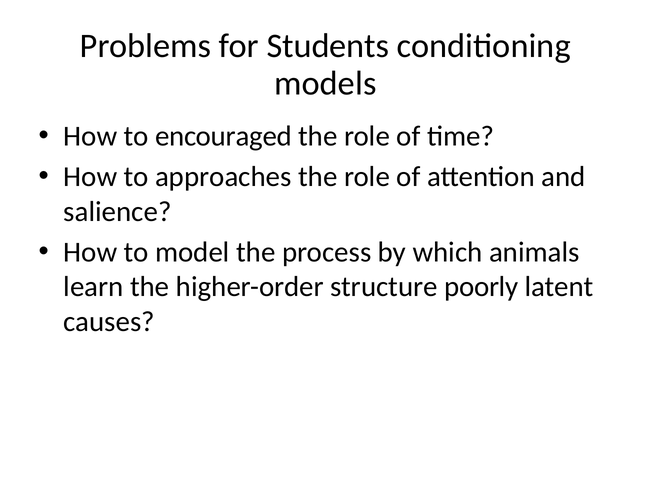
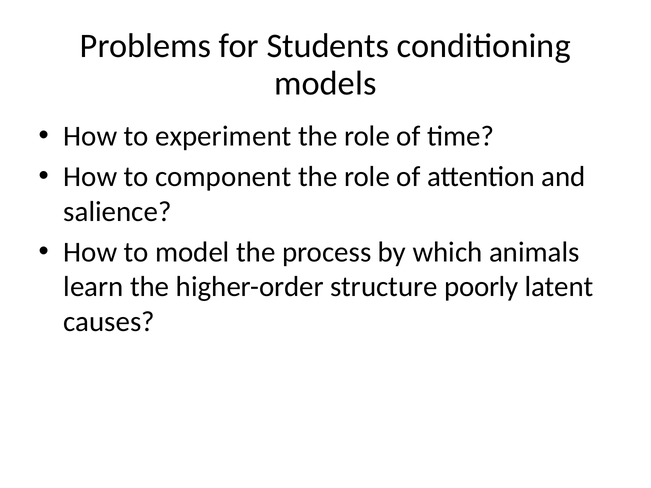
encouraged: encouraged -> experiment
approaches: approaches -> component
